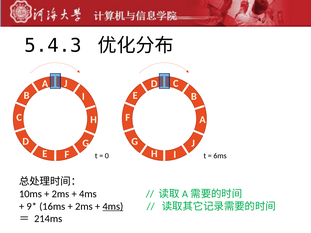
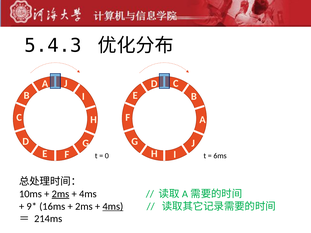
2ms at (60, 194) underline: none -> present
